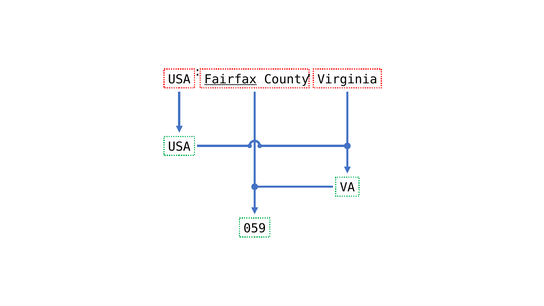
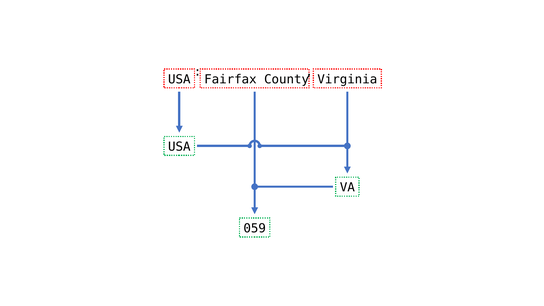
Fairfax underline: present -> none
